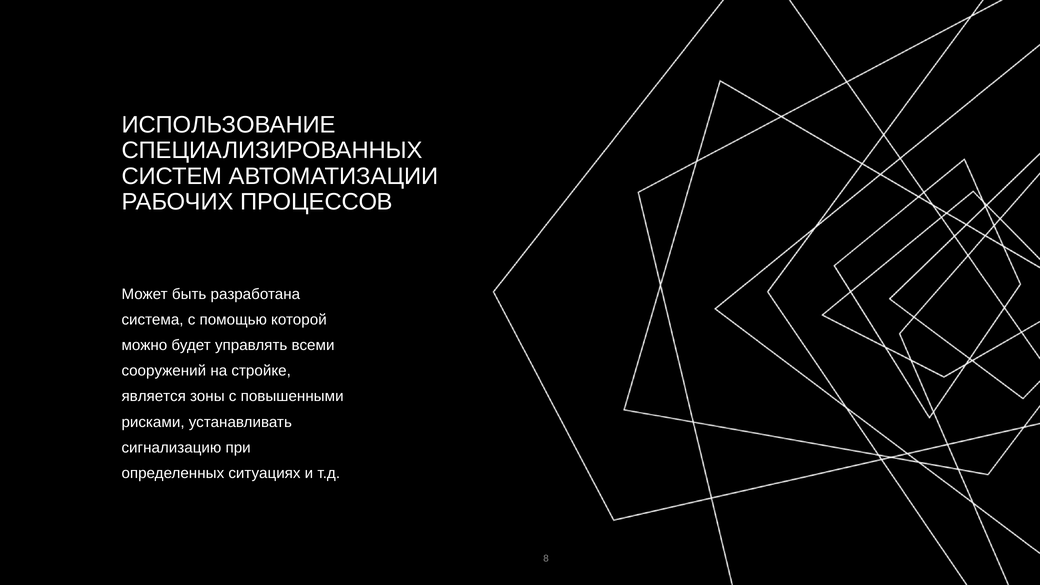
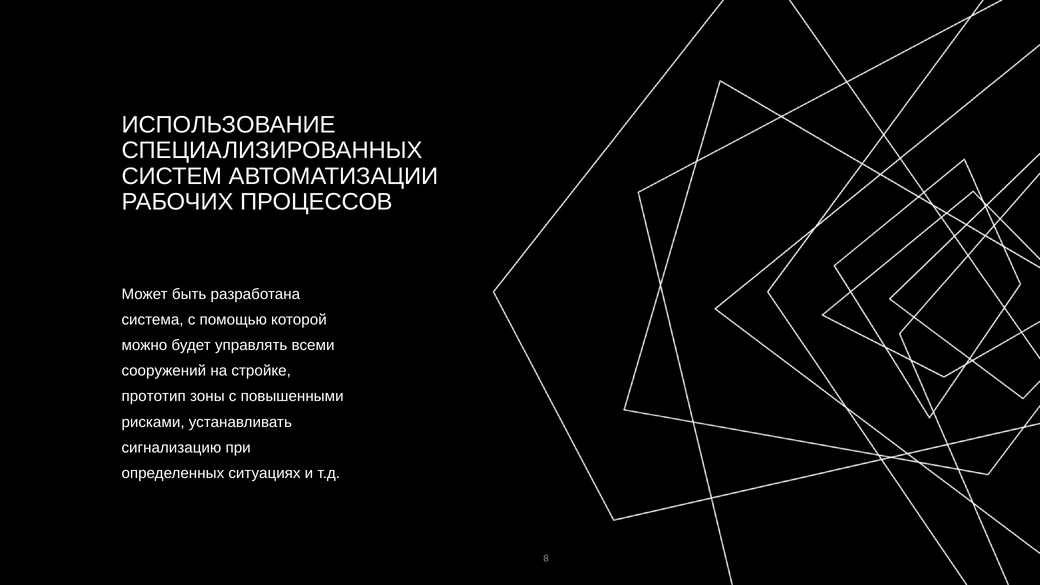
является: является -> прототип
